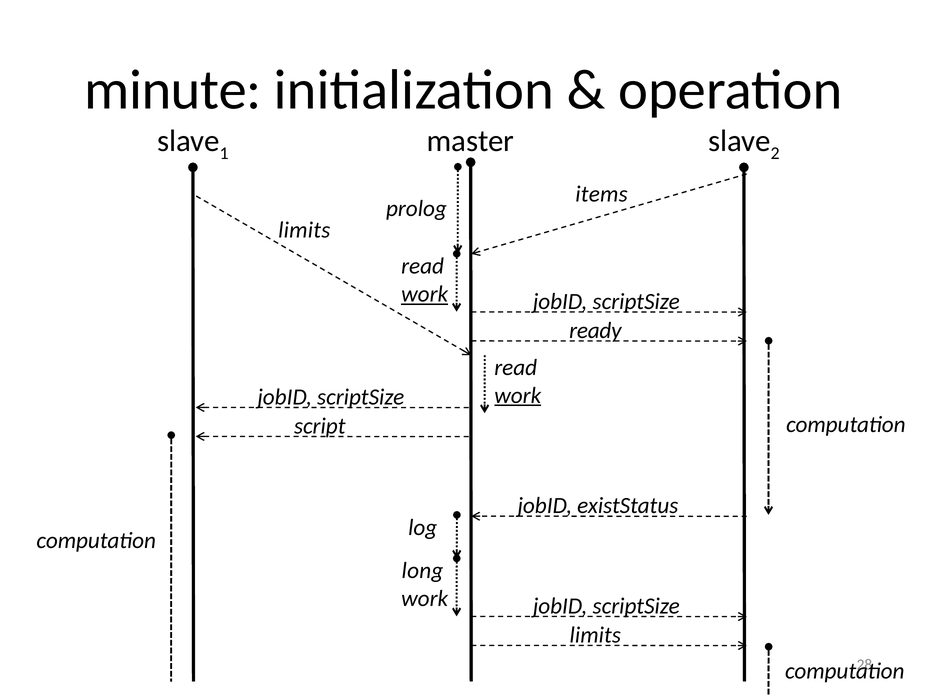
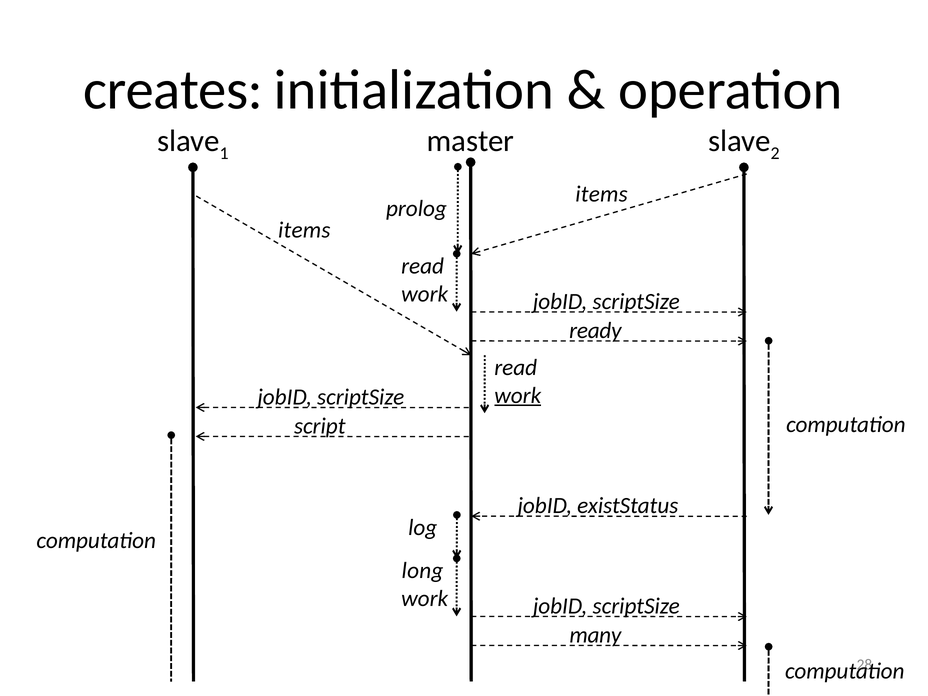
minute: minute -> creates
limits at (304, 230): limits -> items
work at (425, 294) underline: present -> none
limits at (595, 635): limits -> many
